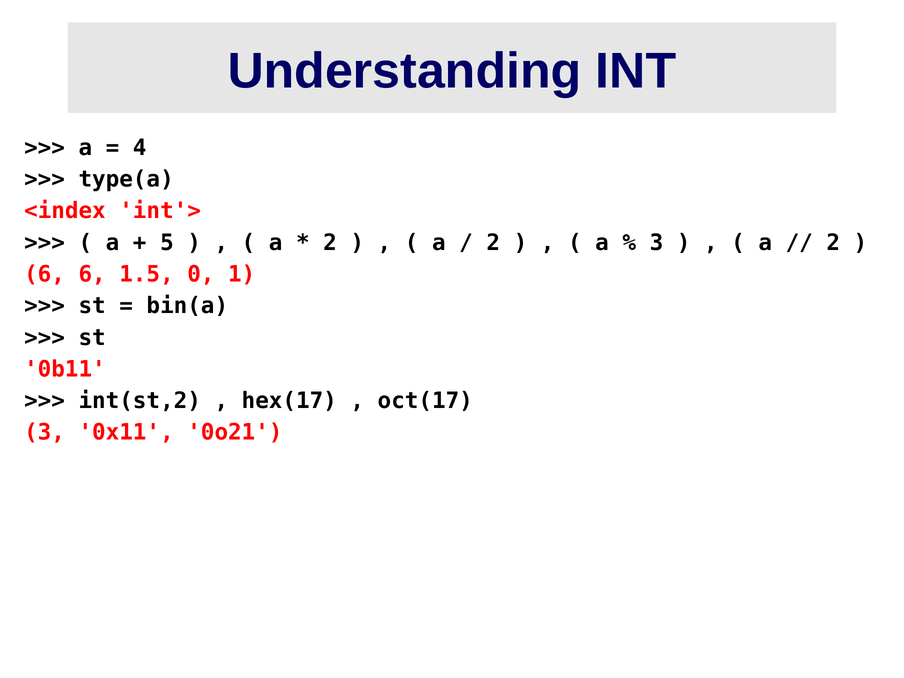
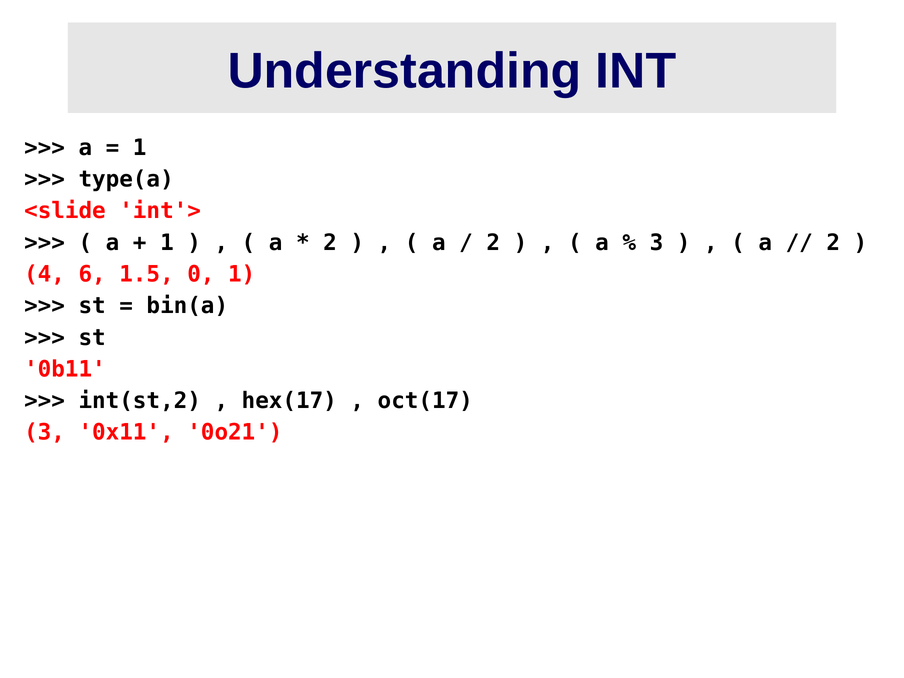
4 at (140, 148): 4 -> 1
<index: <index -> <slide
5 at (167, 243): 5 -> 1
6 at (45, 274): 6 -> 4
